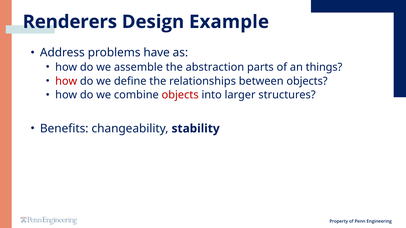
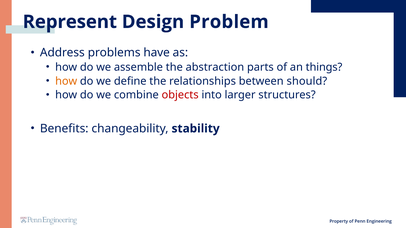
Renderers: Renderers -> Represent
Example: Example -> Problem
how at (66, 81) colour: red -> orange
between objects: objects -> should
